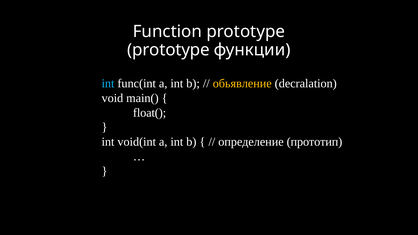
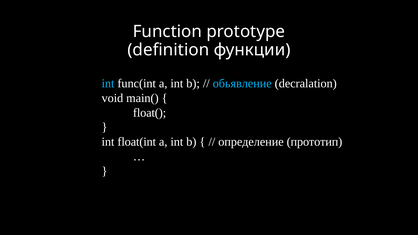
prototype at (169, 50): prototype -> definition
обьявление colour: yellow -> light blue
void(int: void(int -> float(int
